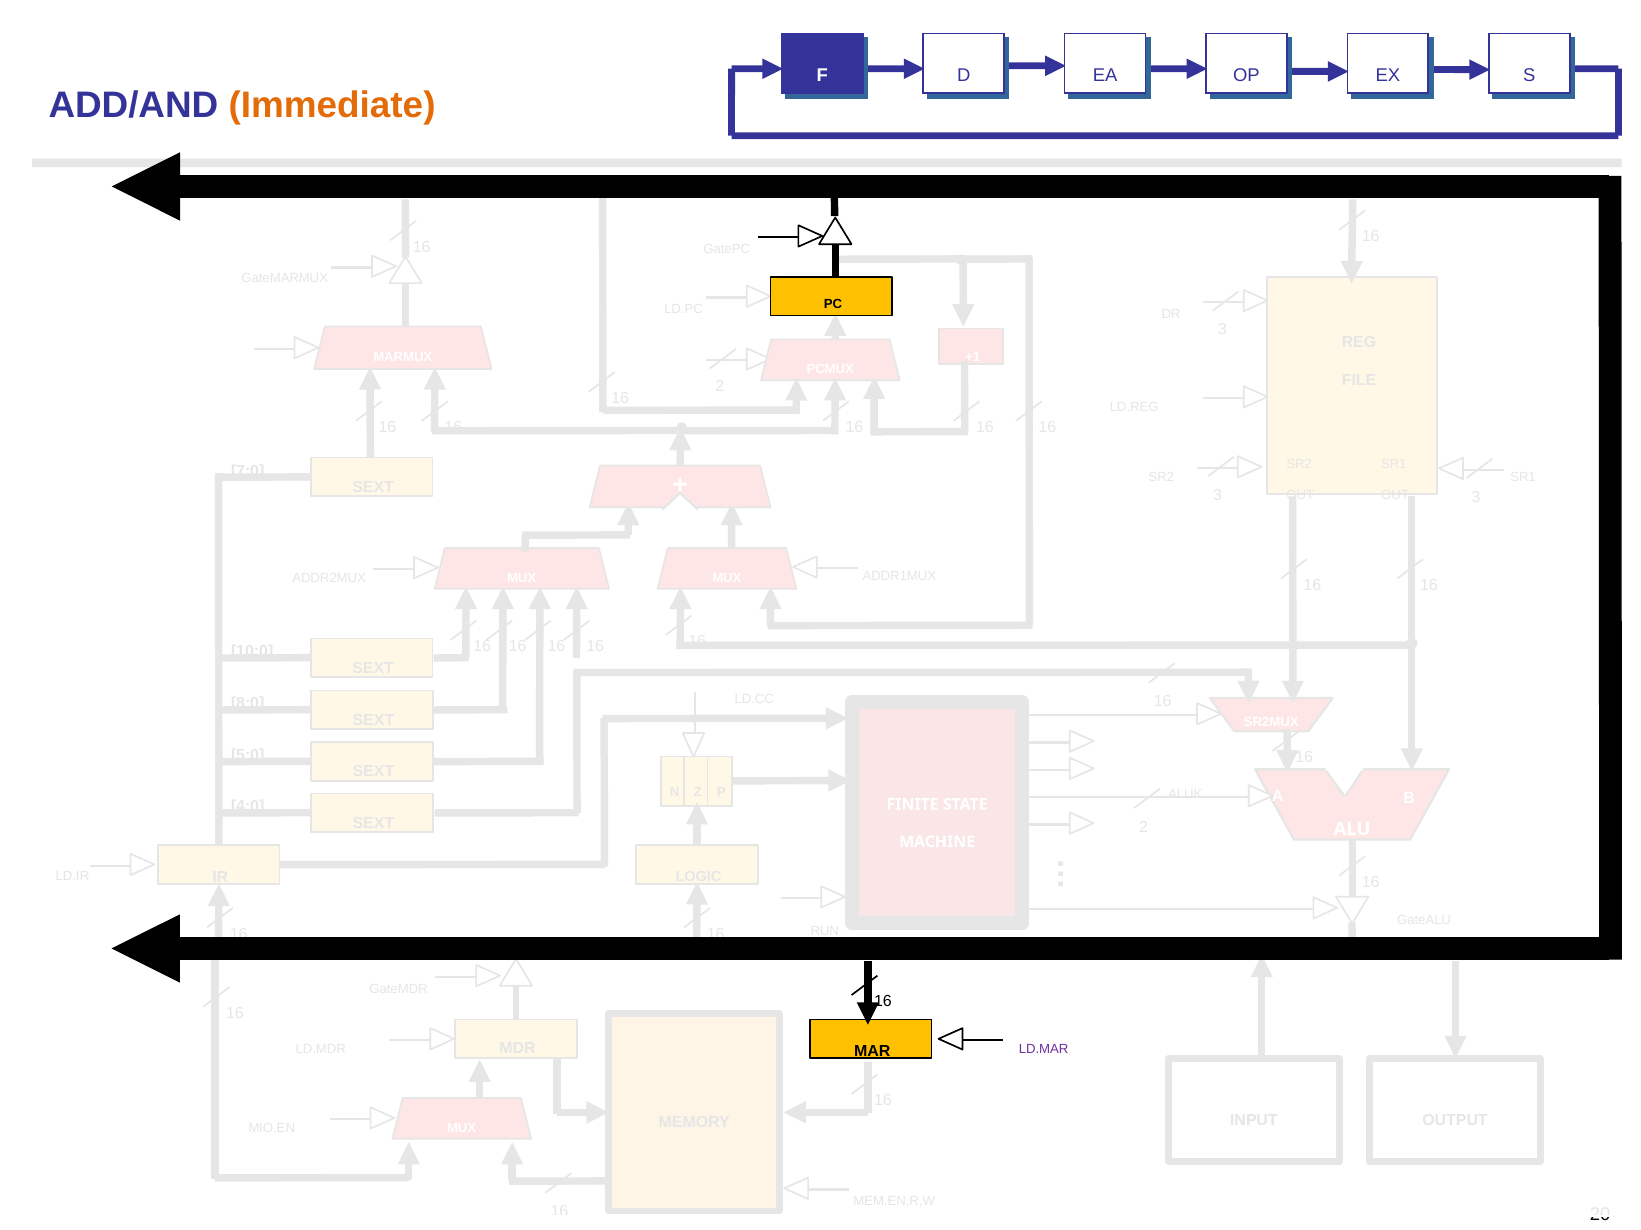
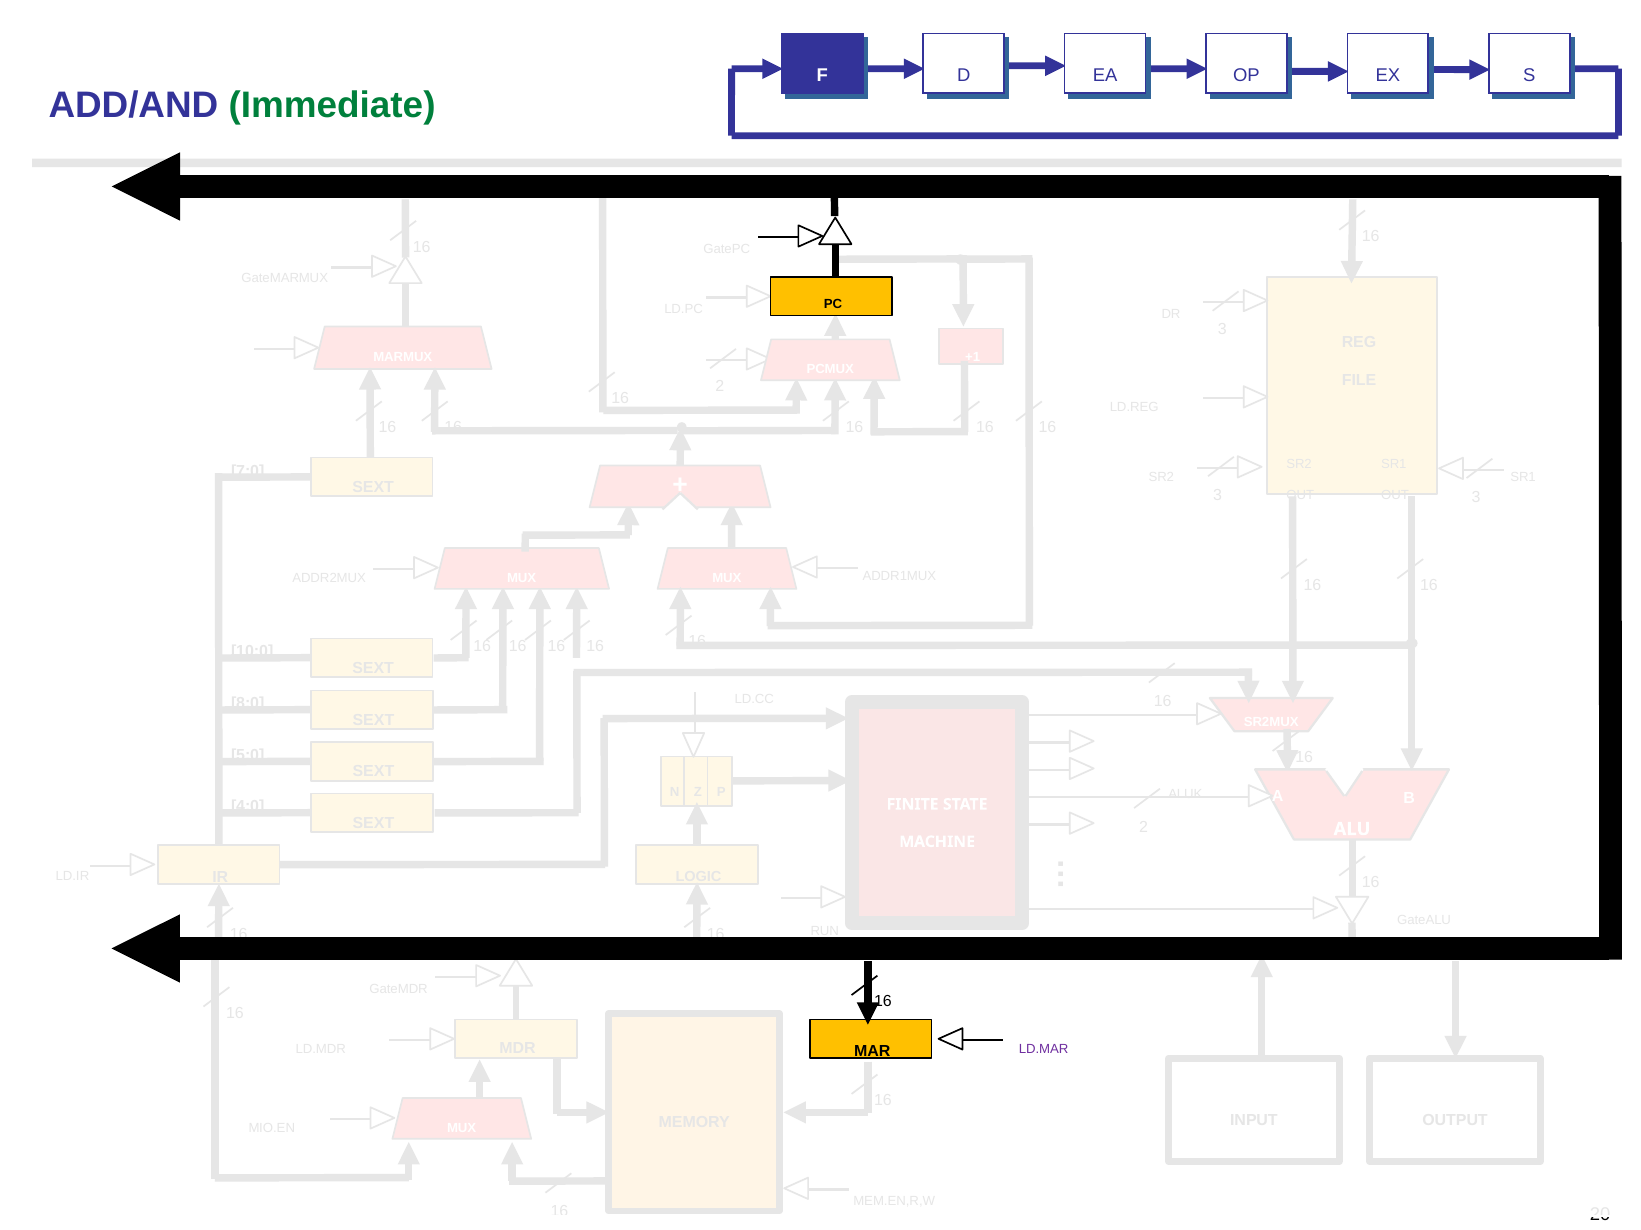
Immediate colour: orange -> green
